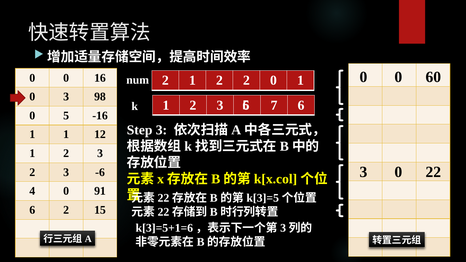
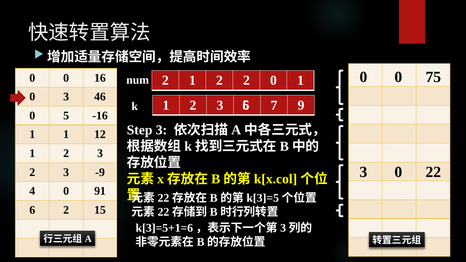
60: 60 -> 75
98: 98 -> 46
7 6: 6 -> 9
-6: -6 -> -9
